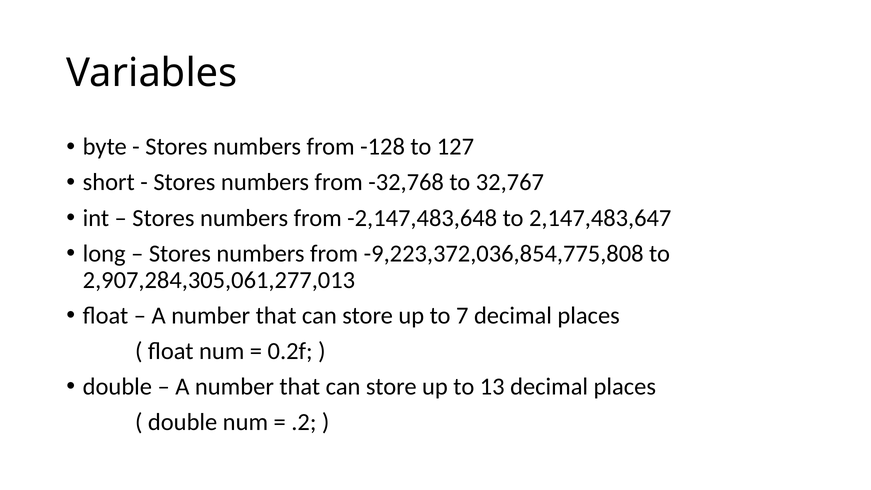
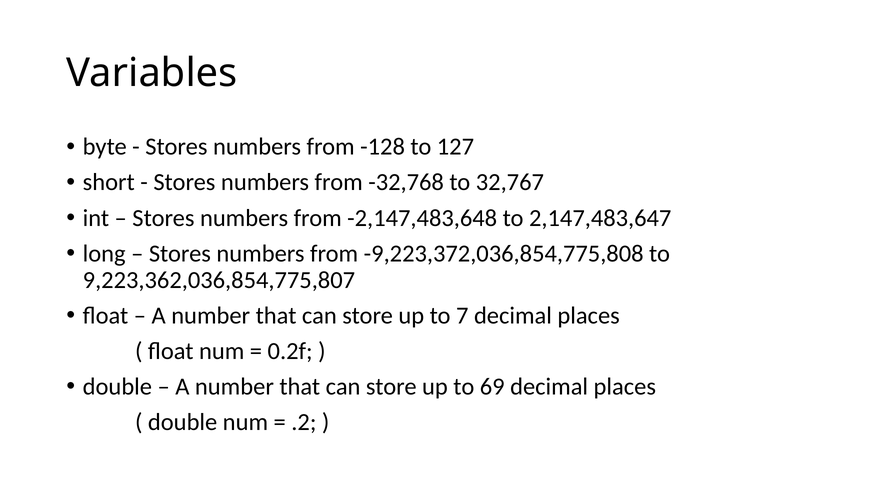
2,907,284,305,061,277,013: 2,907,284,305,061,277,013 -> 9,223,362,036,854,775,807
13: 13 -> 69
